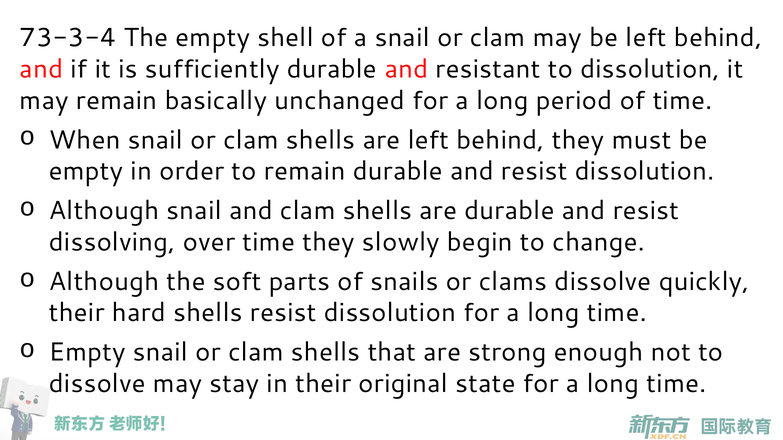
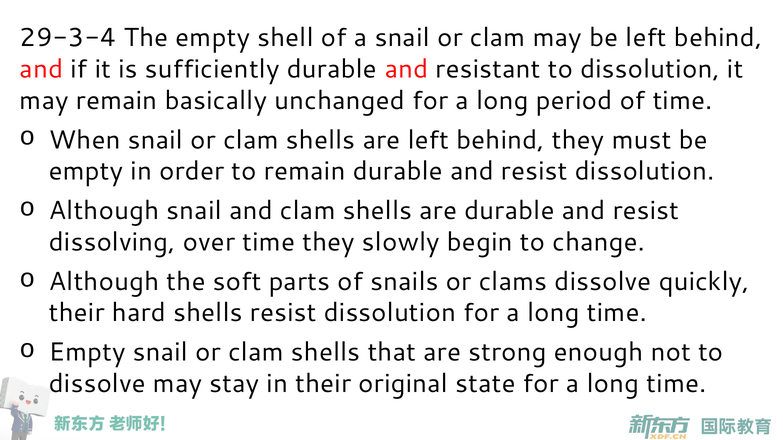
73-3-4: 73-3-4 -> 29-3-4
